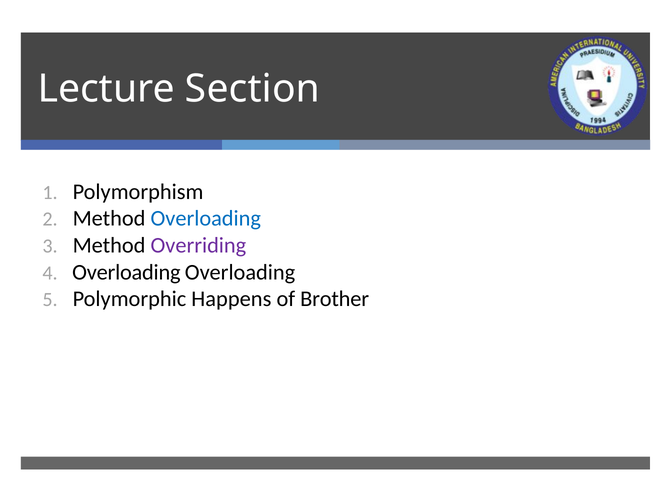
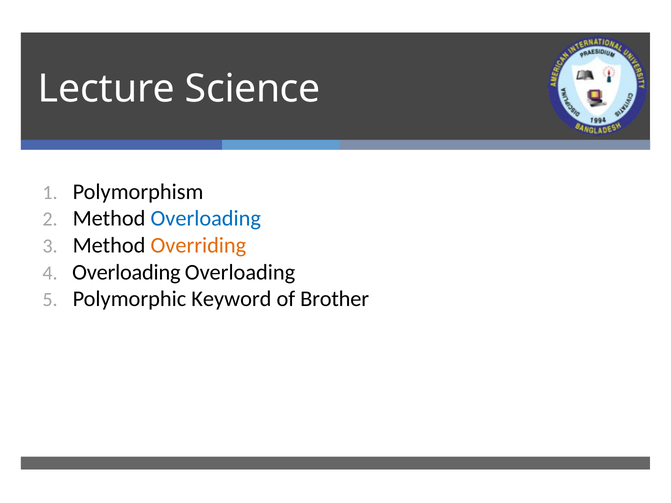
Section: Section -> Science
Overriding colour: purple -> orange
Happens: Happens -> Keyword
